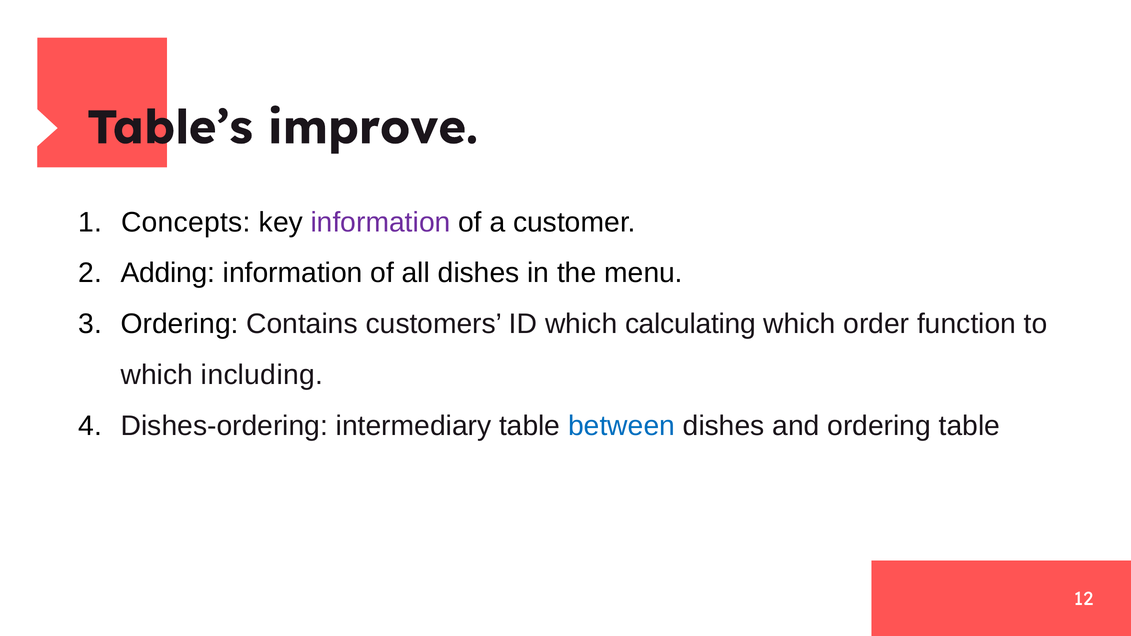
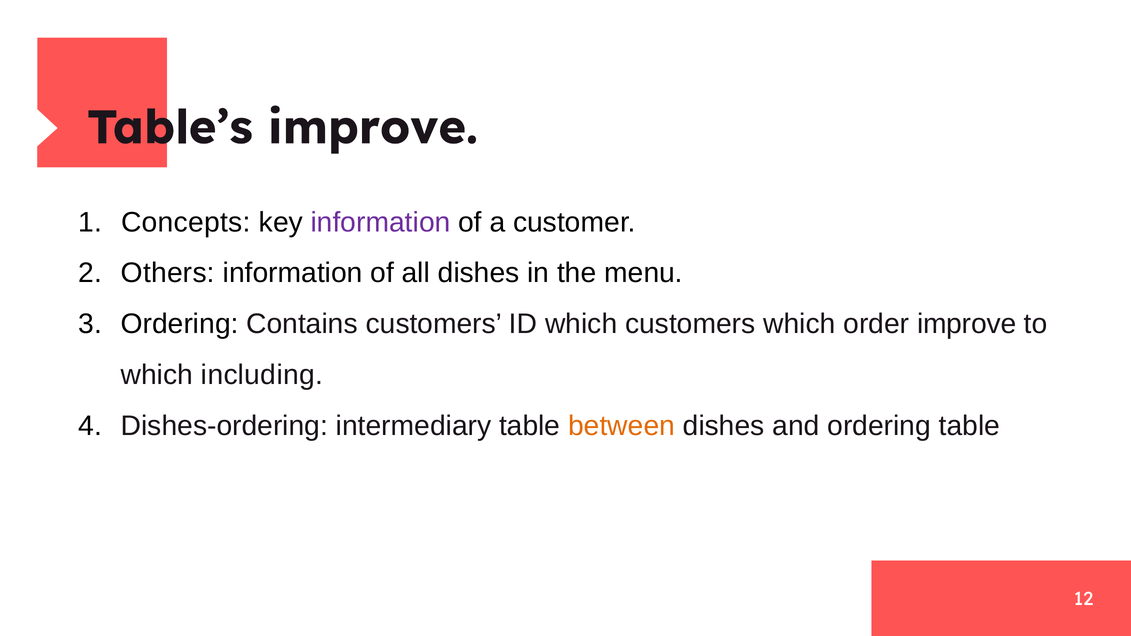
Adding: Adding -> Others
which calculating: calculating -> customers
order function: function -> improve
between colour: blue -> orange
